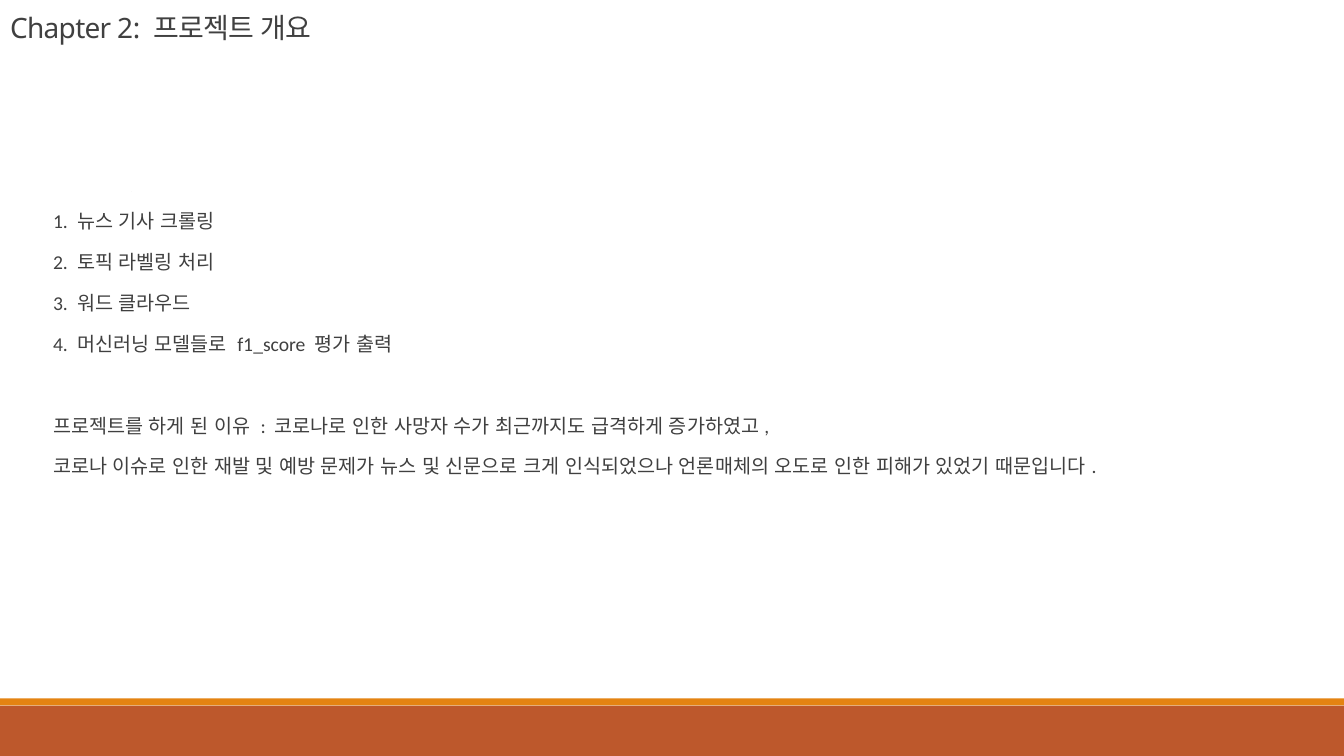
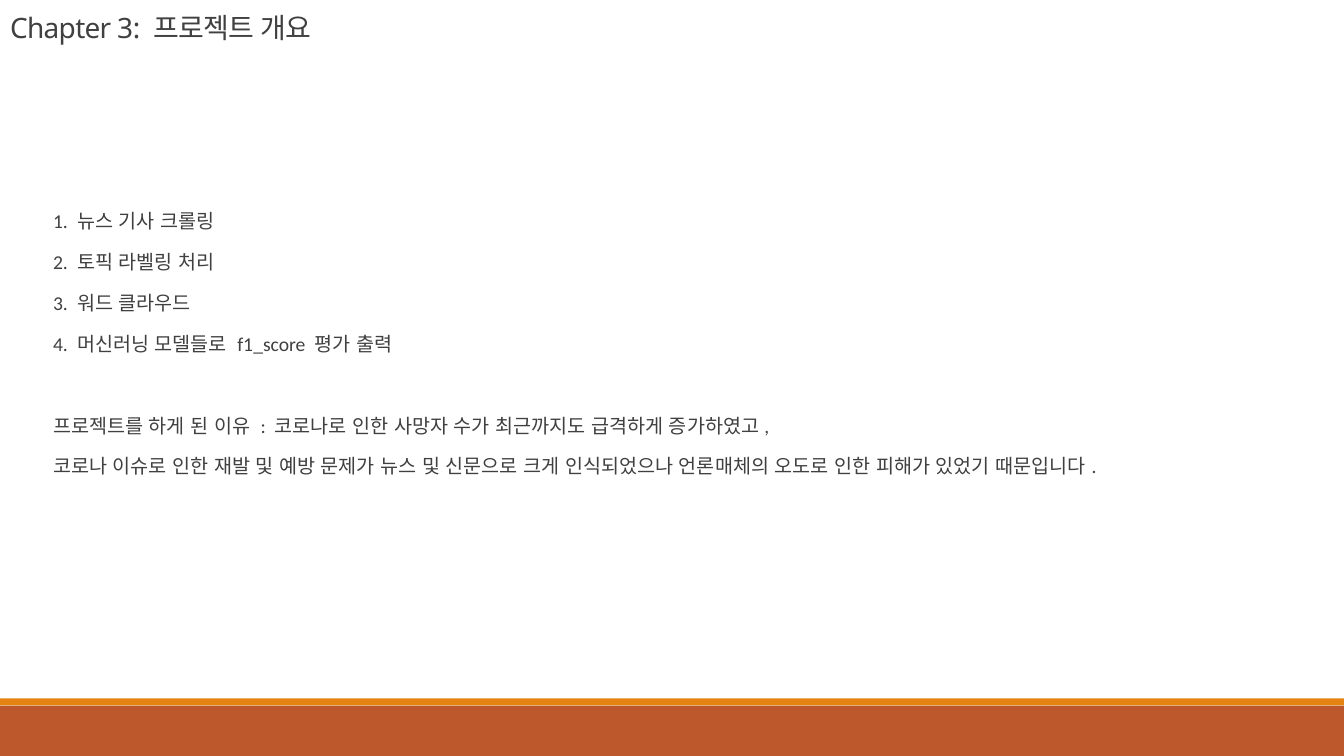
Chapter 2: 2 -> 3
